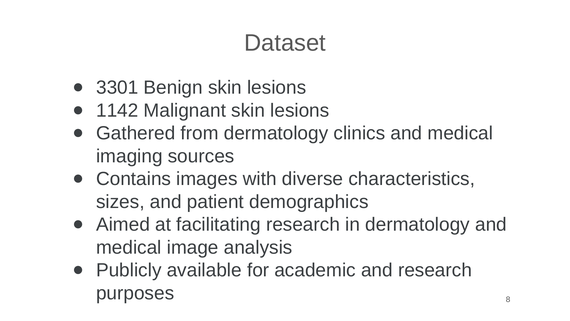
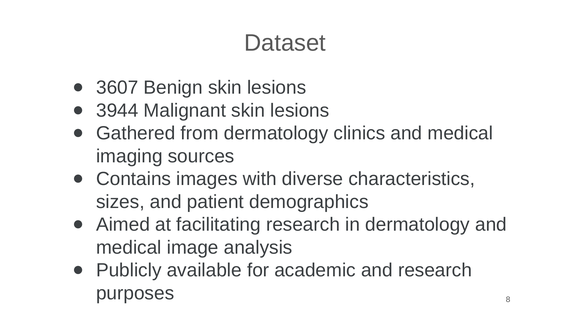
3301: 3301 -> 3607
1142: 1142 -> 3944
